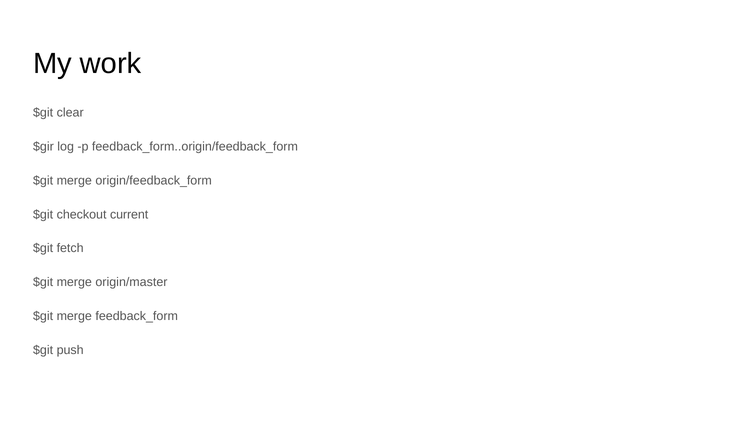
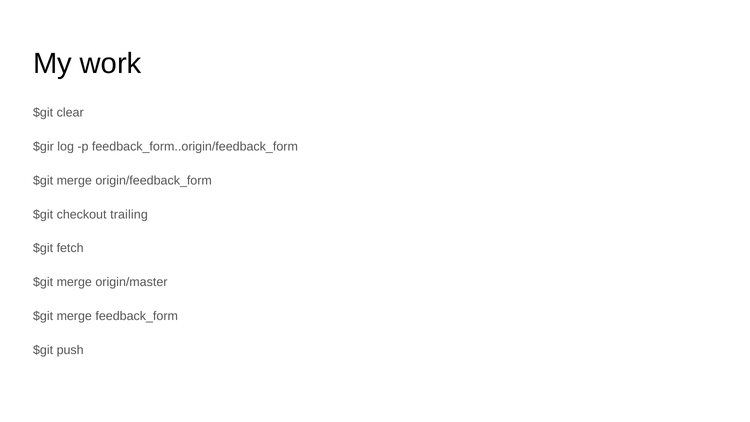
current: current -> trailing
